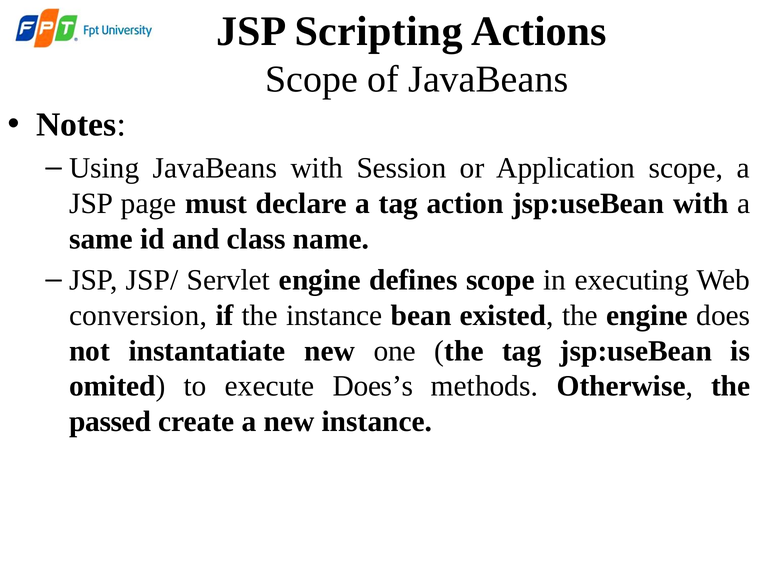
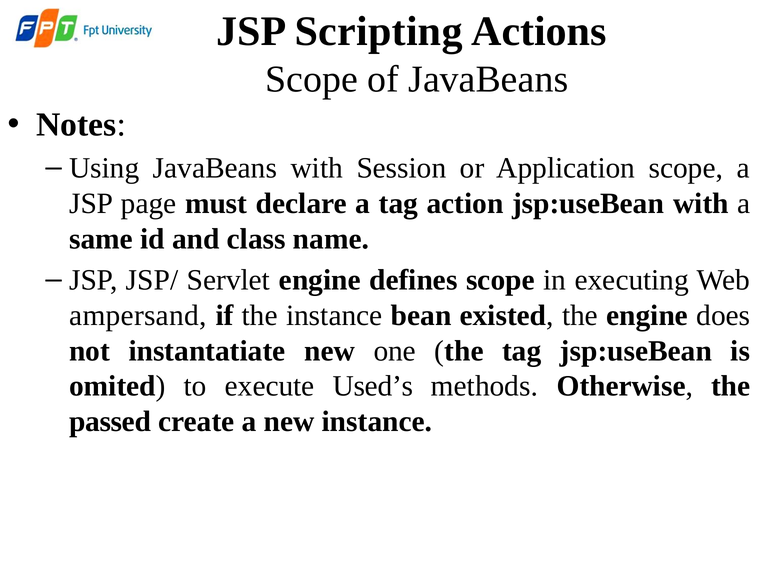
conversion: conversion -> ampersand
Does’s: Does’s -> Used’s
